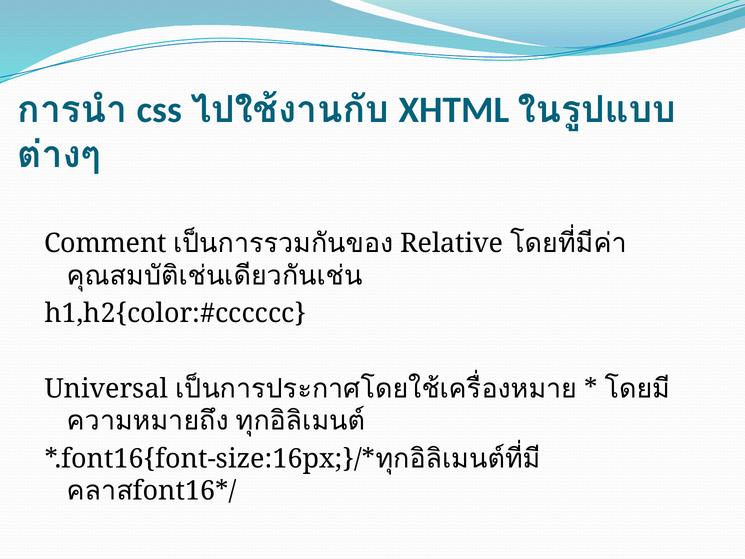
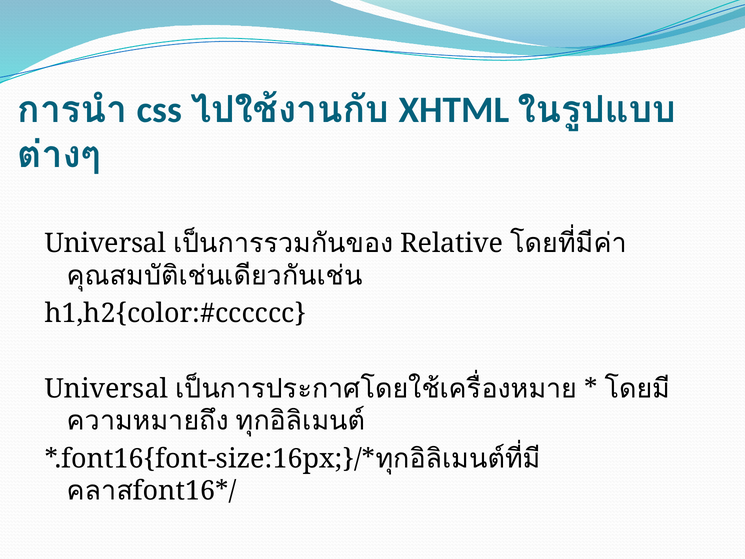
Comment at (105, 243): Comment -> Universal
